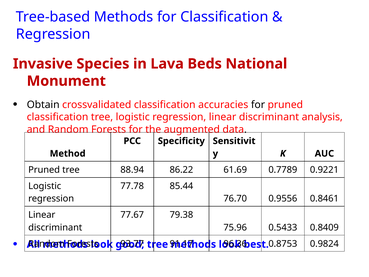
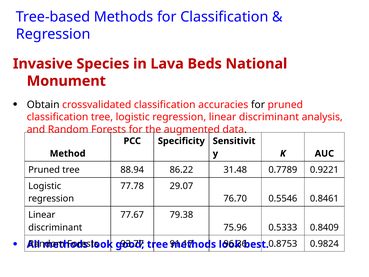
61.69: 61.69 -> 31.48
85.44: 85.44 -> 29.07
0.9556: 0.9556 -> 0.5546
0.5433: 0.5433 -> 0.5333
